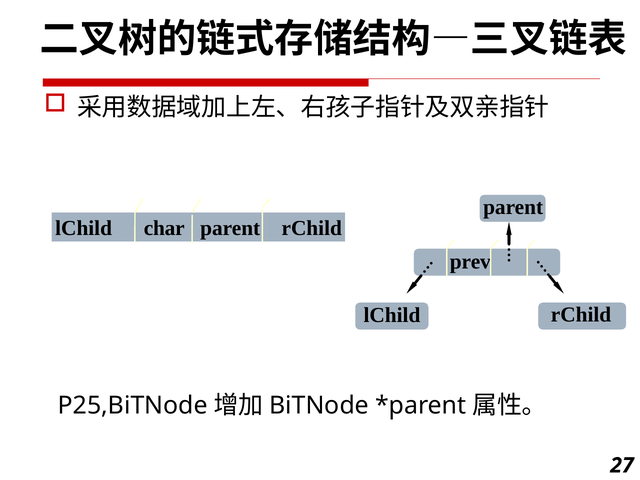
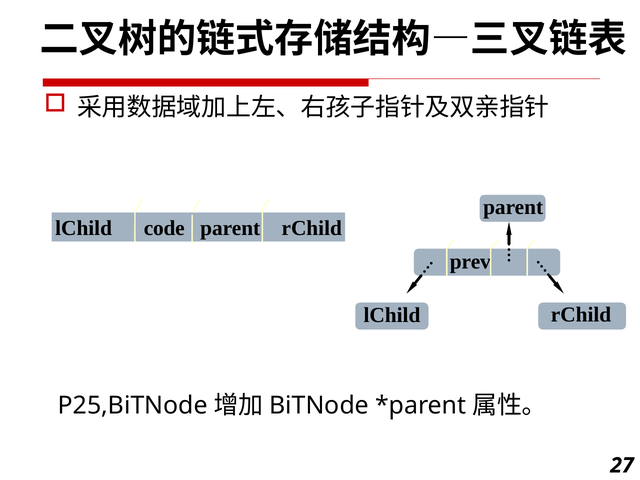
char: char -> code
